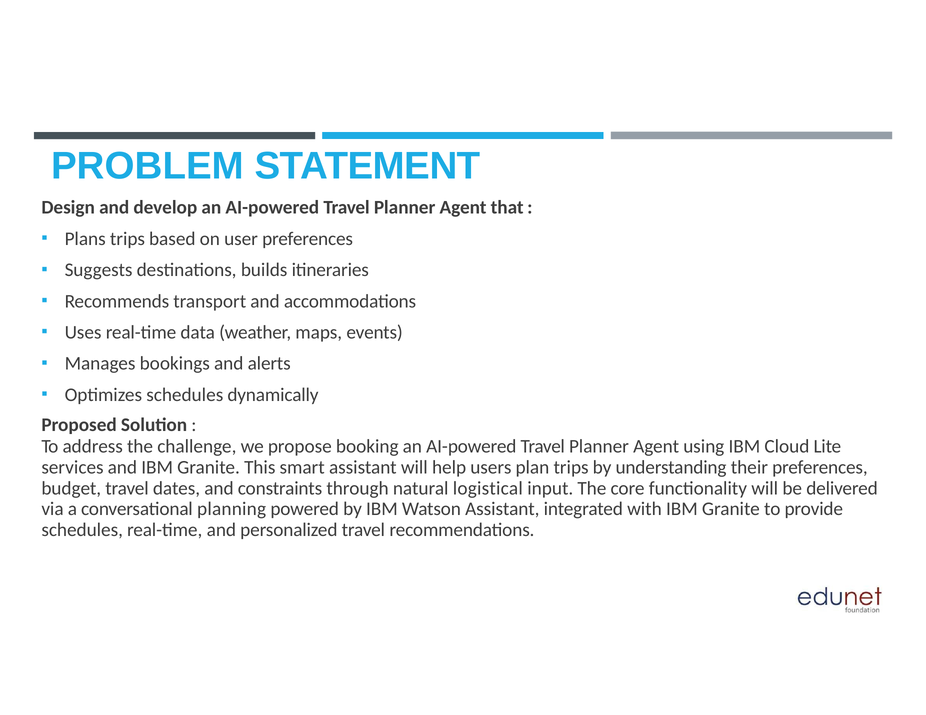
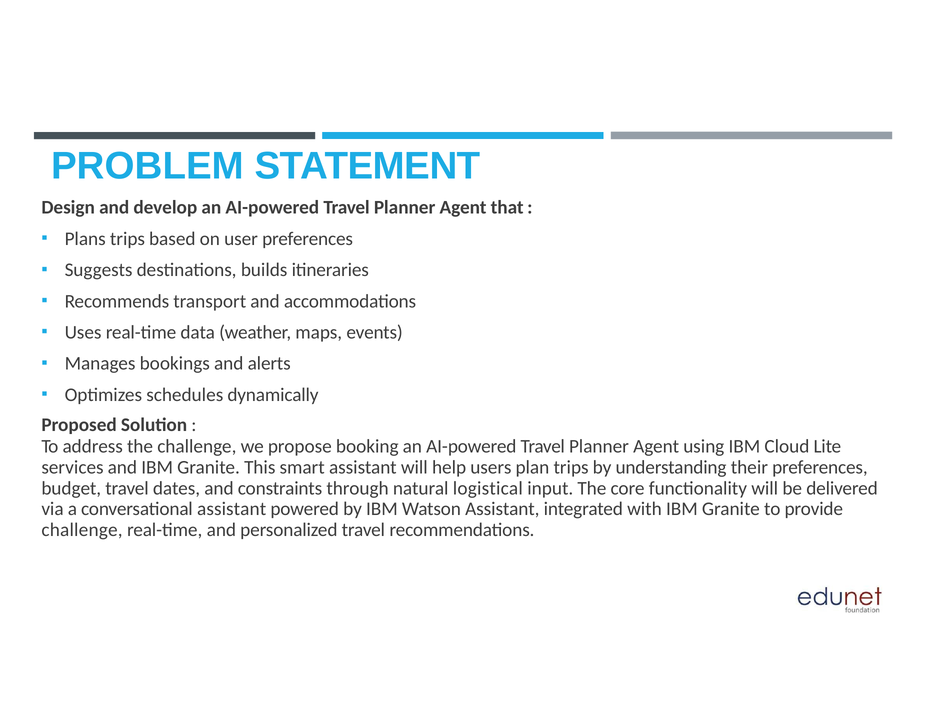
conversational planning: planning -> assistant
schedules at (82, 530): schedules -> challenge
